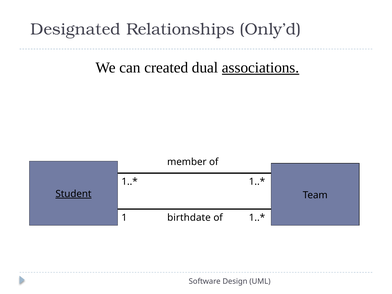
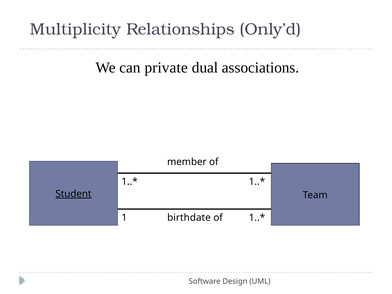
Designated: Designated -> Multiplicity
created: created -> private
associations underline: present -> none
